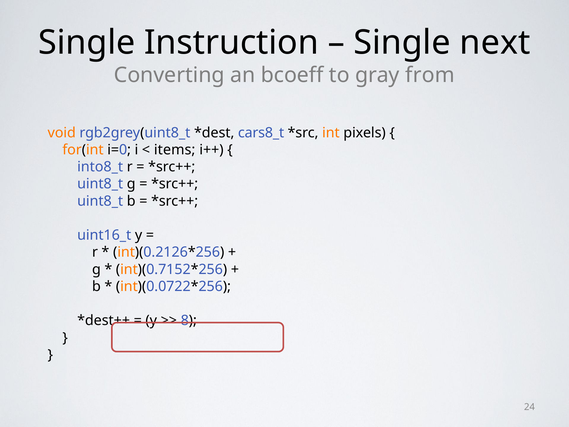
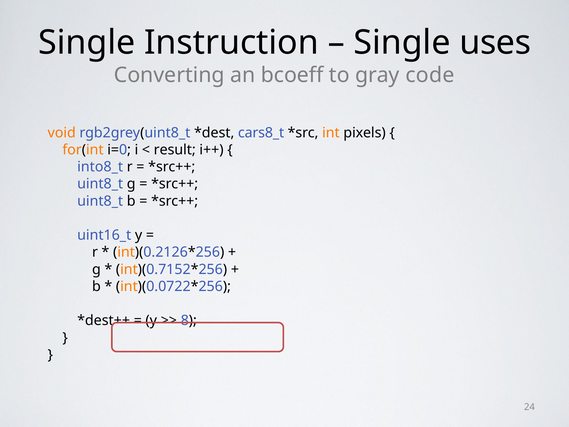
next: next -> uses
from: from -> code
items: items -> result
